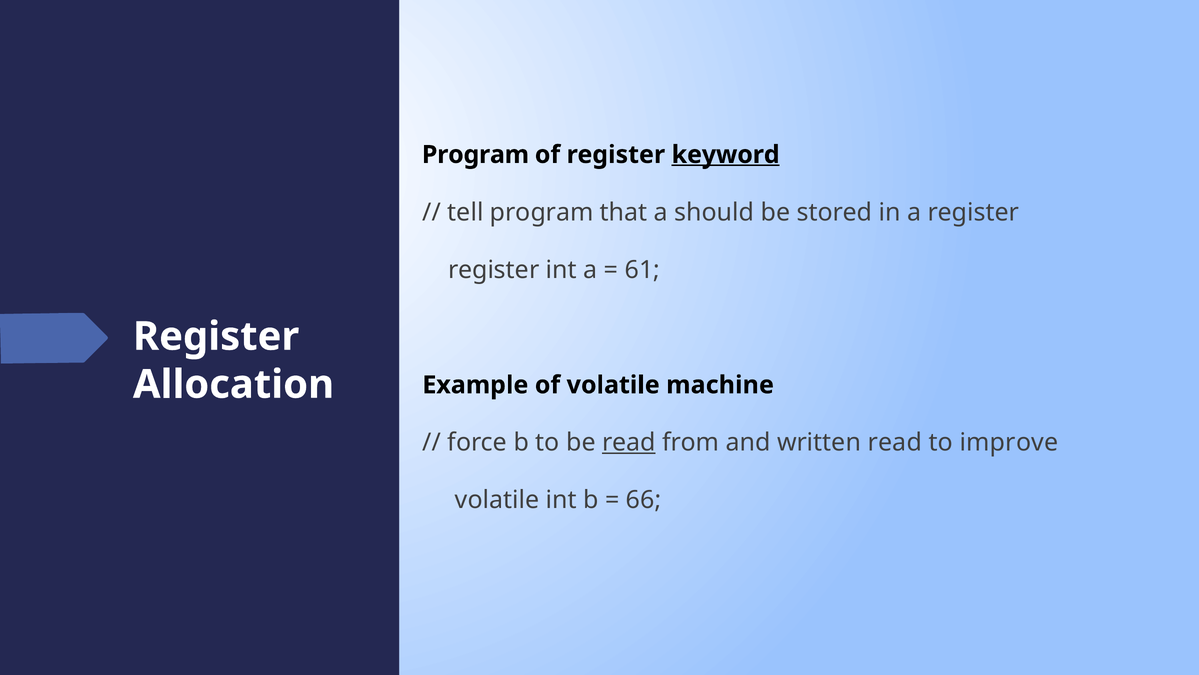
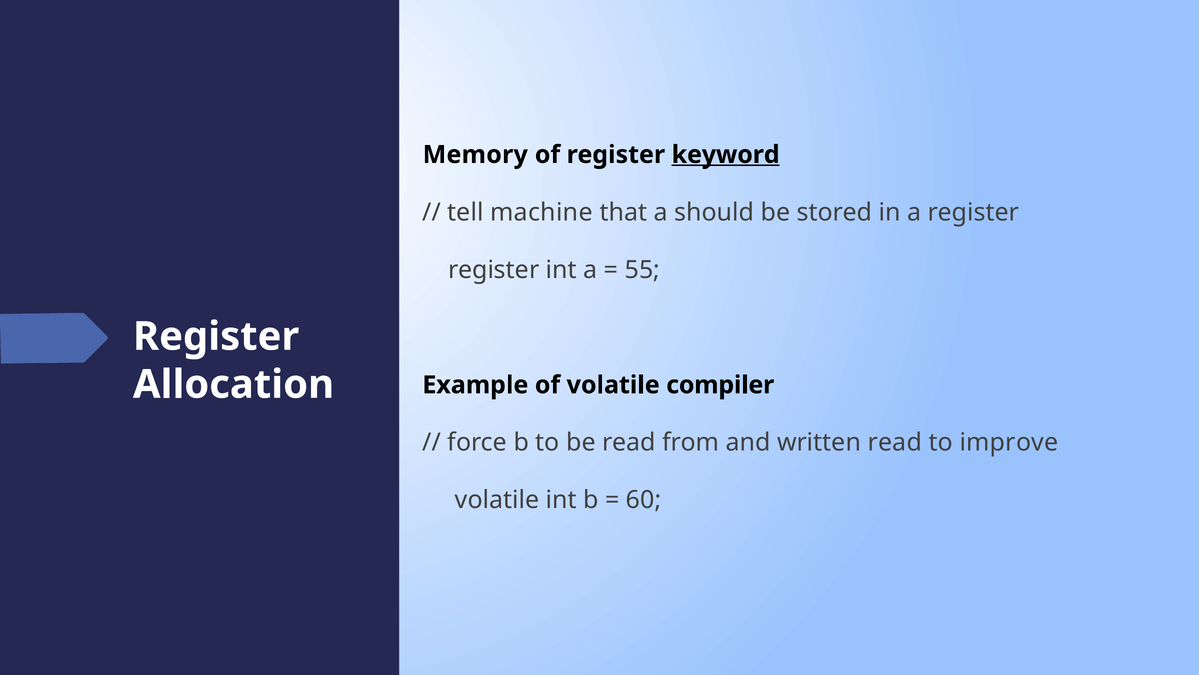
Program at (475, 155): Program -> Memory
tell program: program -> machine
61: 61 -> 55
machine: machine -> compiler
read at (629, 442) underline: present -> none
66: 66 -> 60
